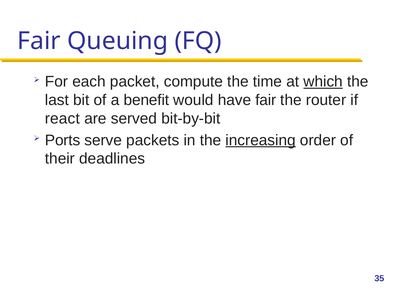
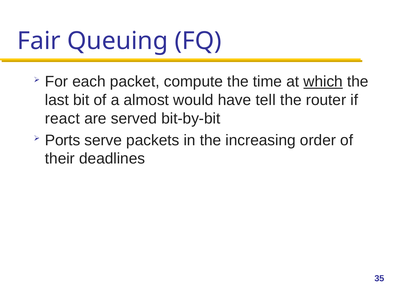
benefit: benefit -> almost
have fair: fair -> tell
increasing underline: present -> none
